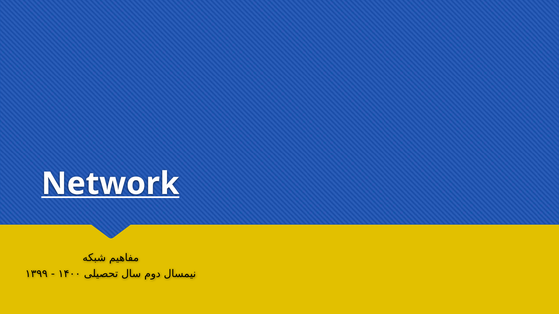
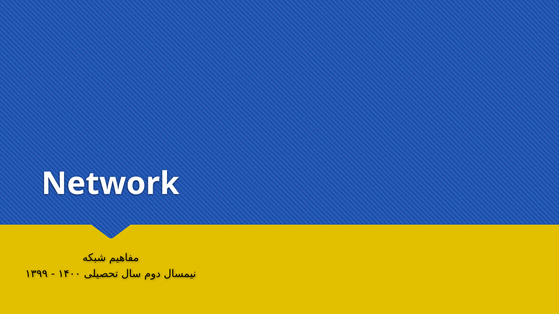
Network underline: present -> none
